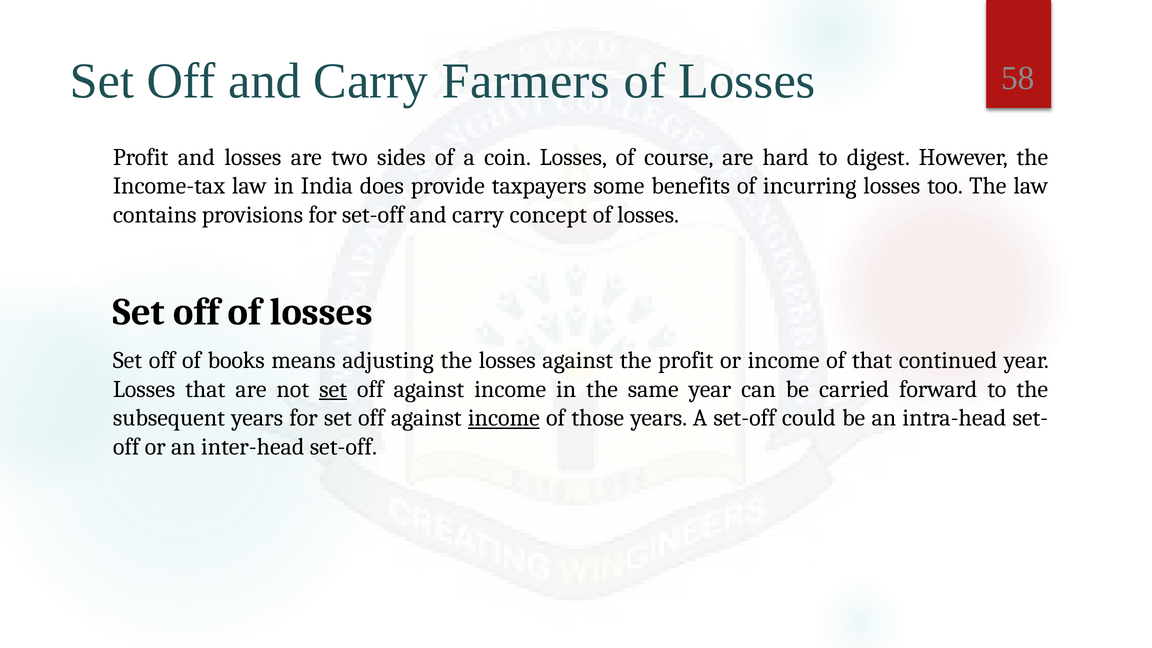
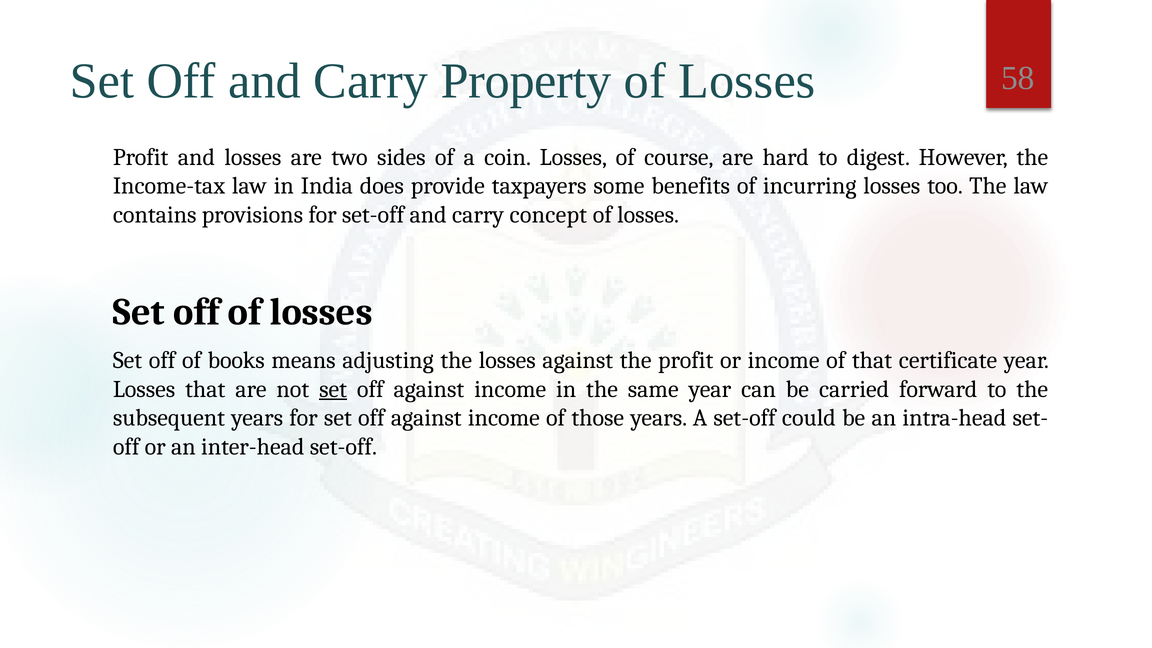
Farmers: Farmers -> Property
continued: continued -> certificate
income at (504, 418) underline: present -> none
